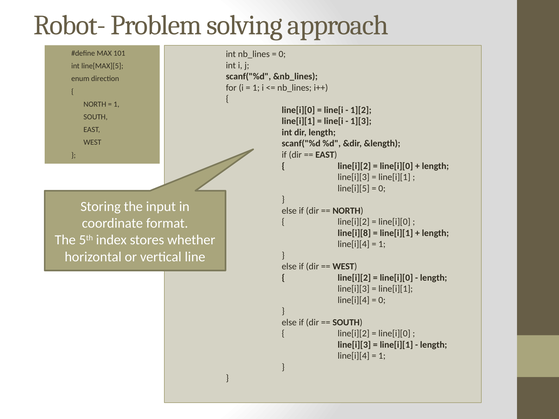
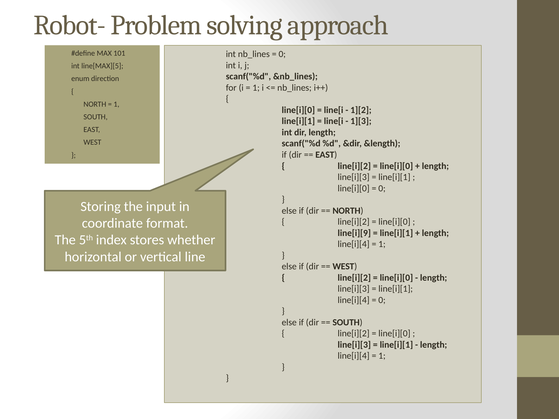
line[i][5 at (354, 188): line[i][5 -> line[i][0
line[i][8: line[i][8 -> line[i][9
